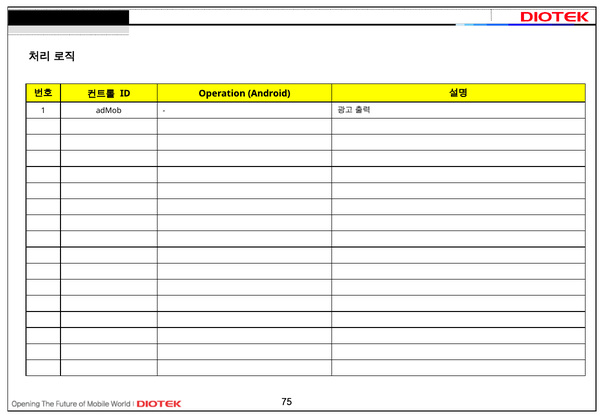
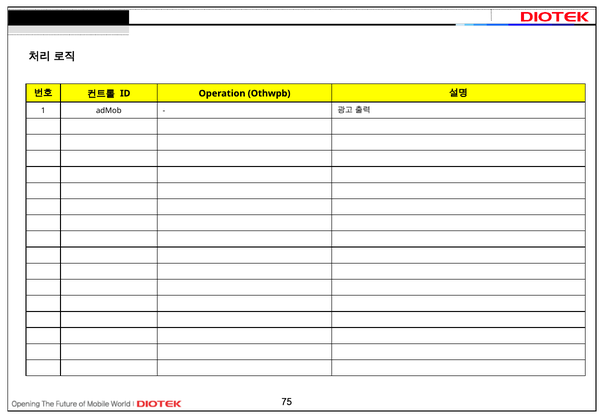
Android: Android -> Othwpb
